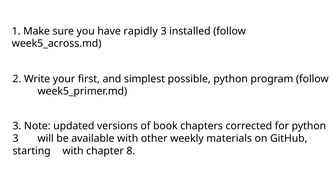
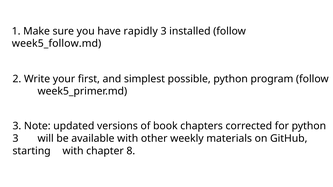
week5_across.md: week5_across.md -> week5_follow.md
